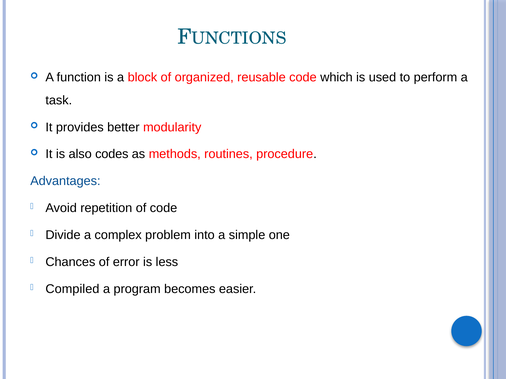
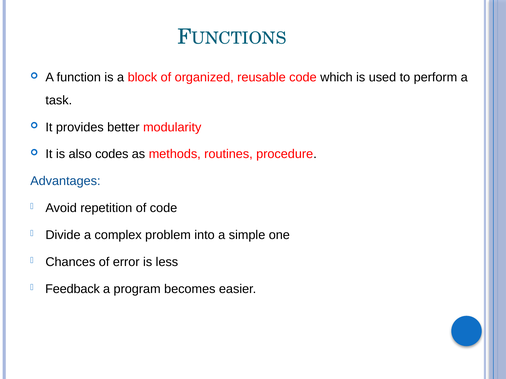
Compiled: Compiled -> Feedback
